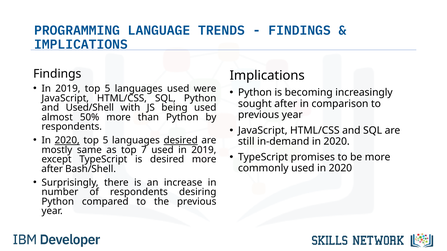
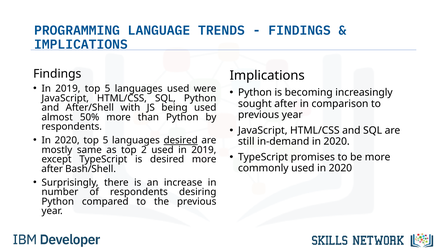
Used/Shell: Used/Shell -> After/Shell
2020 at (67, 141) underline: present -> none
7: 7 -> 2
